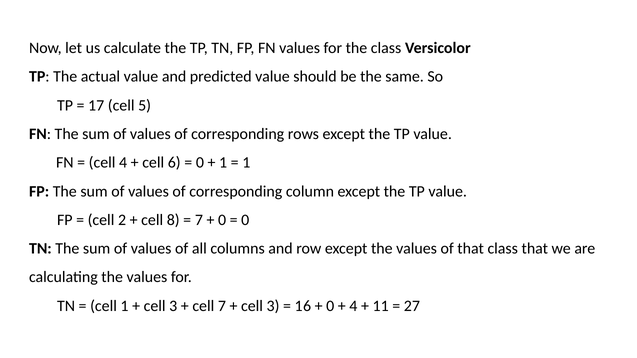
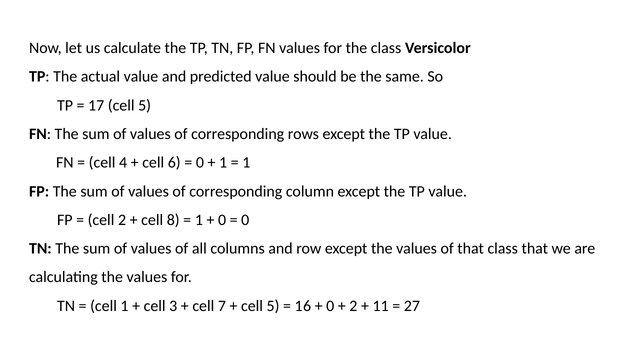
7 at (199, 220): 7 -> 1
3 at (273, 306): 3 -> 5
4 at (353, 306): 4 -> 2
